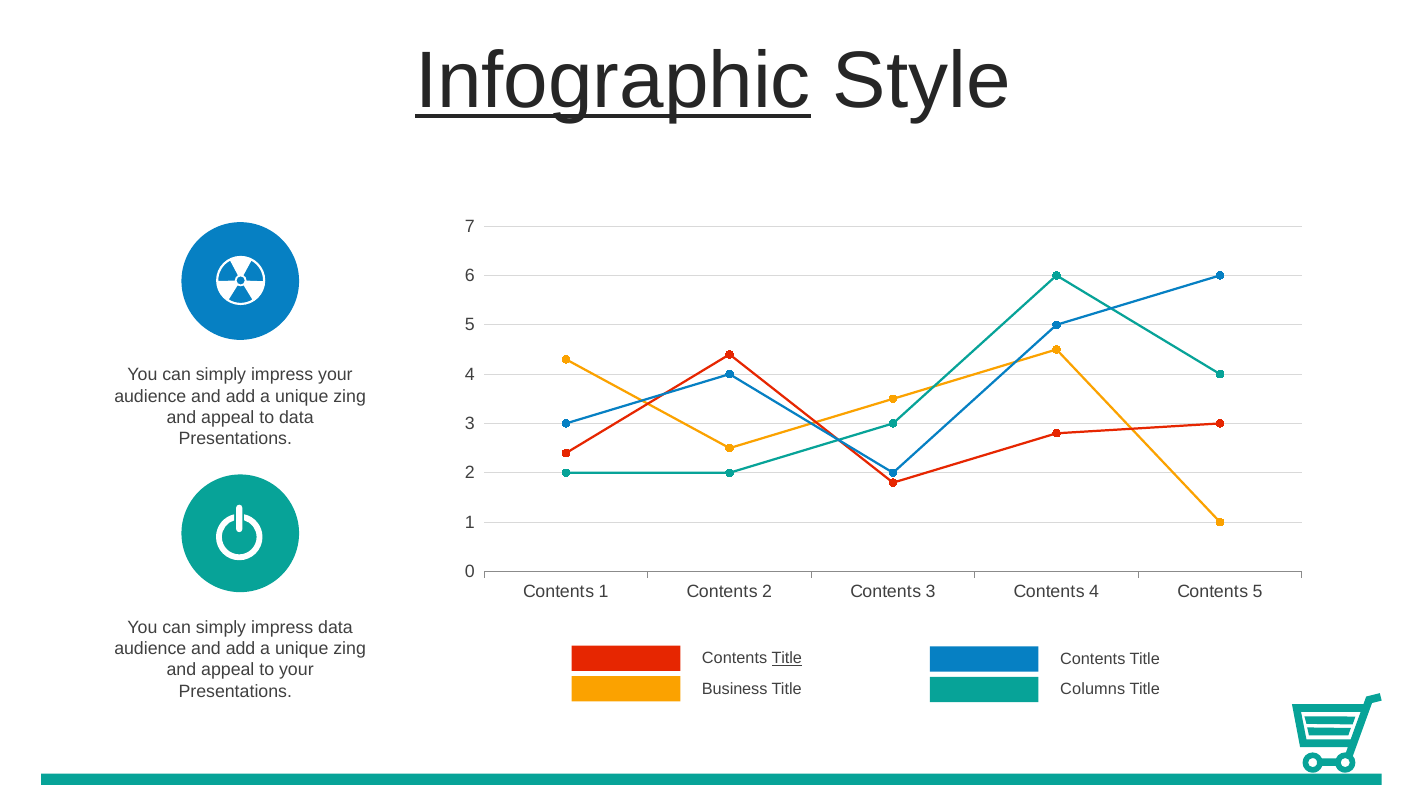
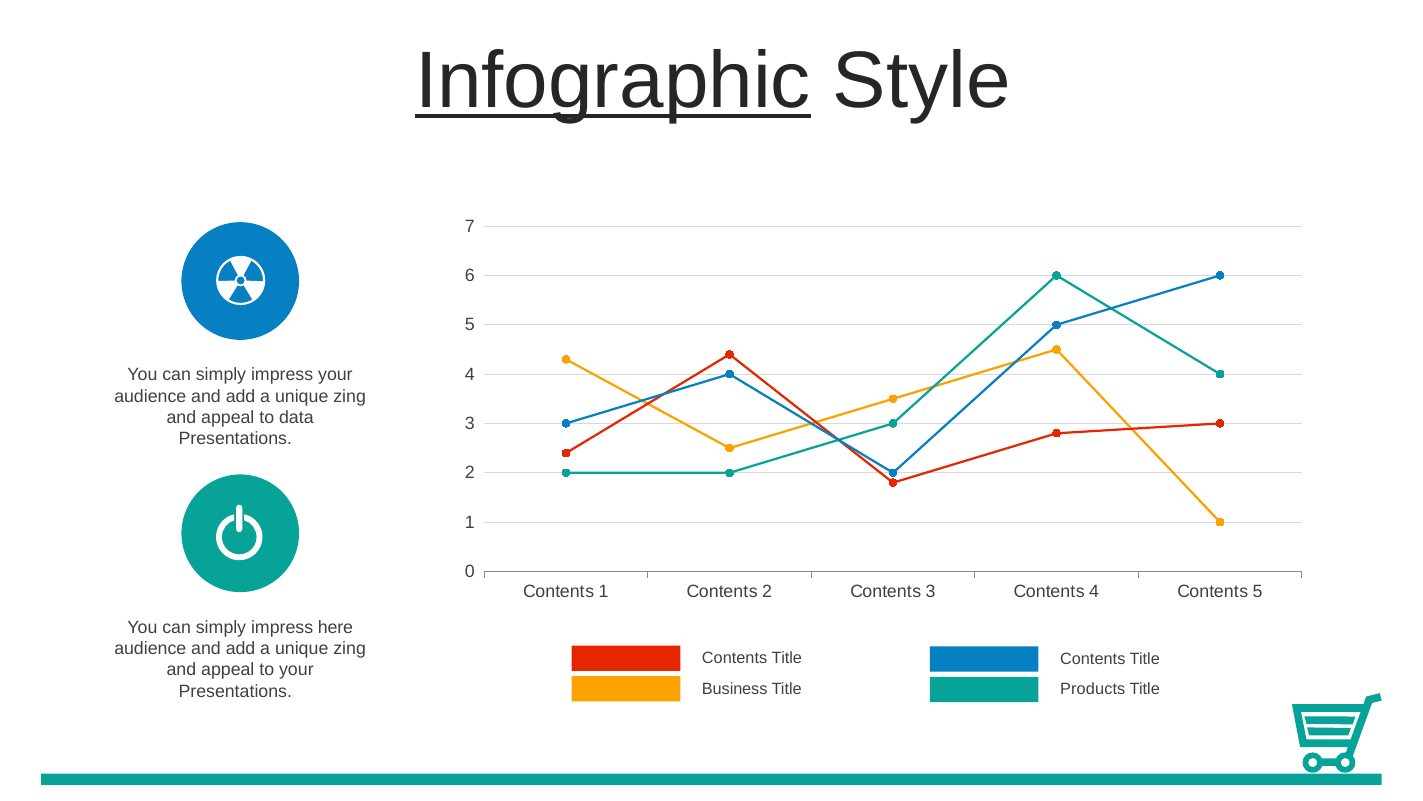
impress data: data -> here
Title at (787, 658) underline: present -> none
Columns: Columns -> Products
